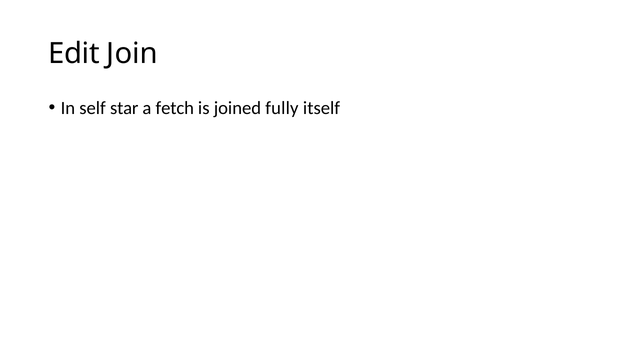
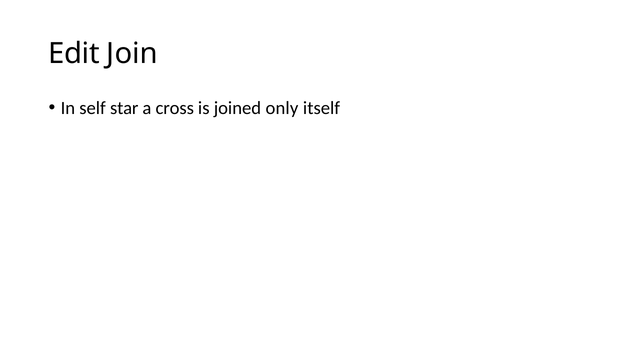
fetch: fetch -> cross
fully: fully -> only
